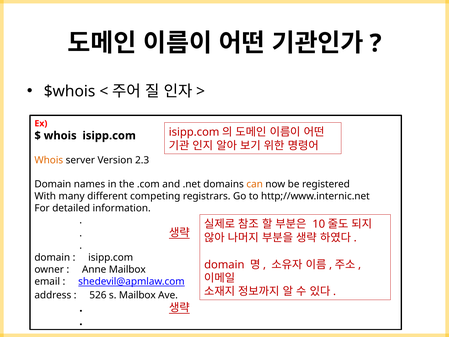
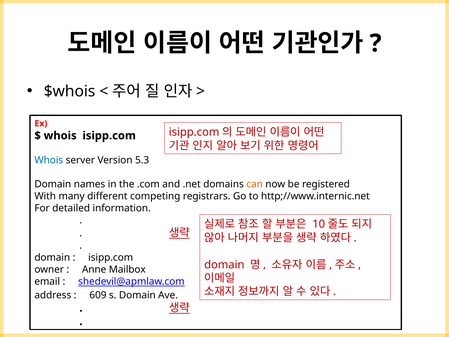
Whois at (49, 160) colour: orange -> blue
2.3: 2.3 -> 5.3
526: 526 -> 609
s Mailbox: Mailbox -> Domain
